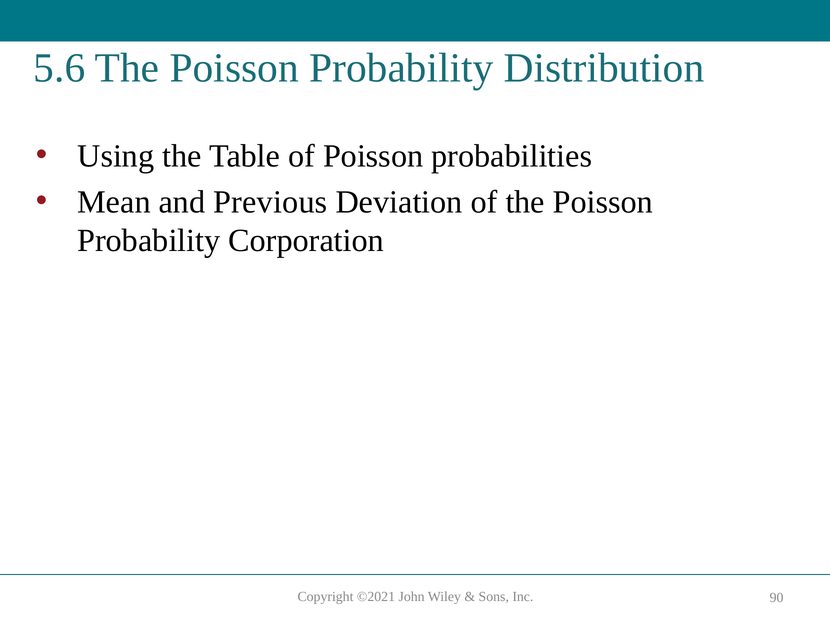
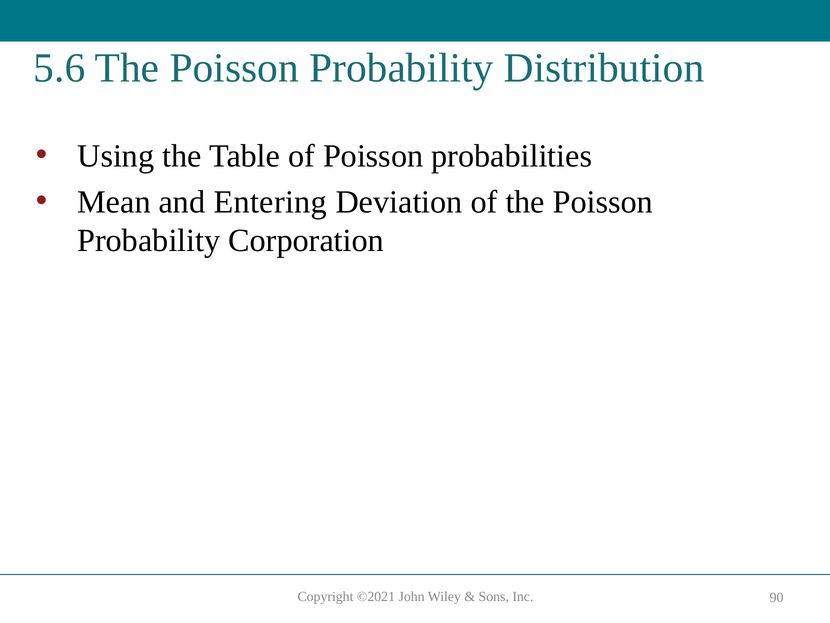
Previous: Previous -> Entering
